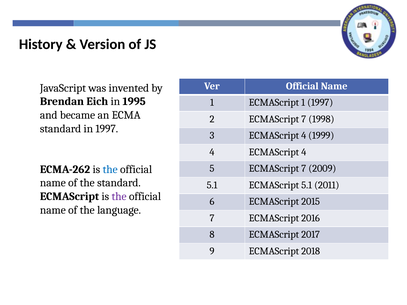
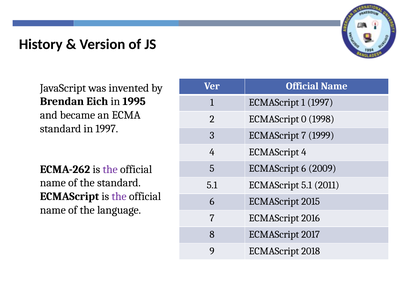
2 ECMAScript 7: 7 -> 0
3 ECMAScript 4: 4 -> 7
5 ECMAScript 7: 7 -> 6
the at (110, 169) colour: blue -> purple
